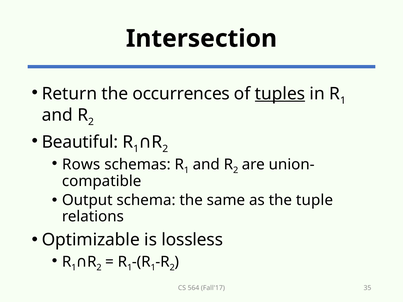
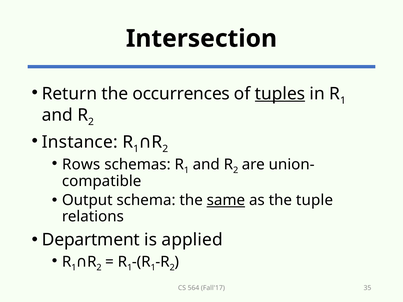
Beautiful: Beautiful -> Instance
same underline: none -> present
Optimizable: Optimizable -> Department
lossless: lossless -> applied
